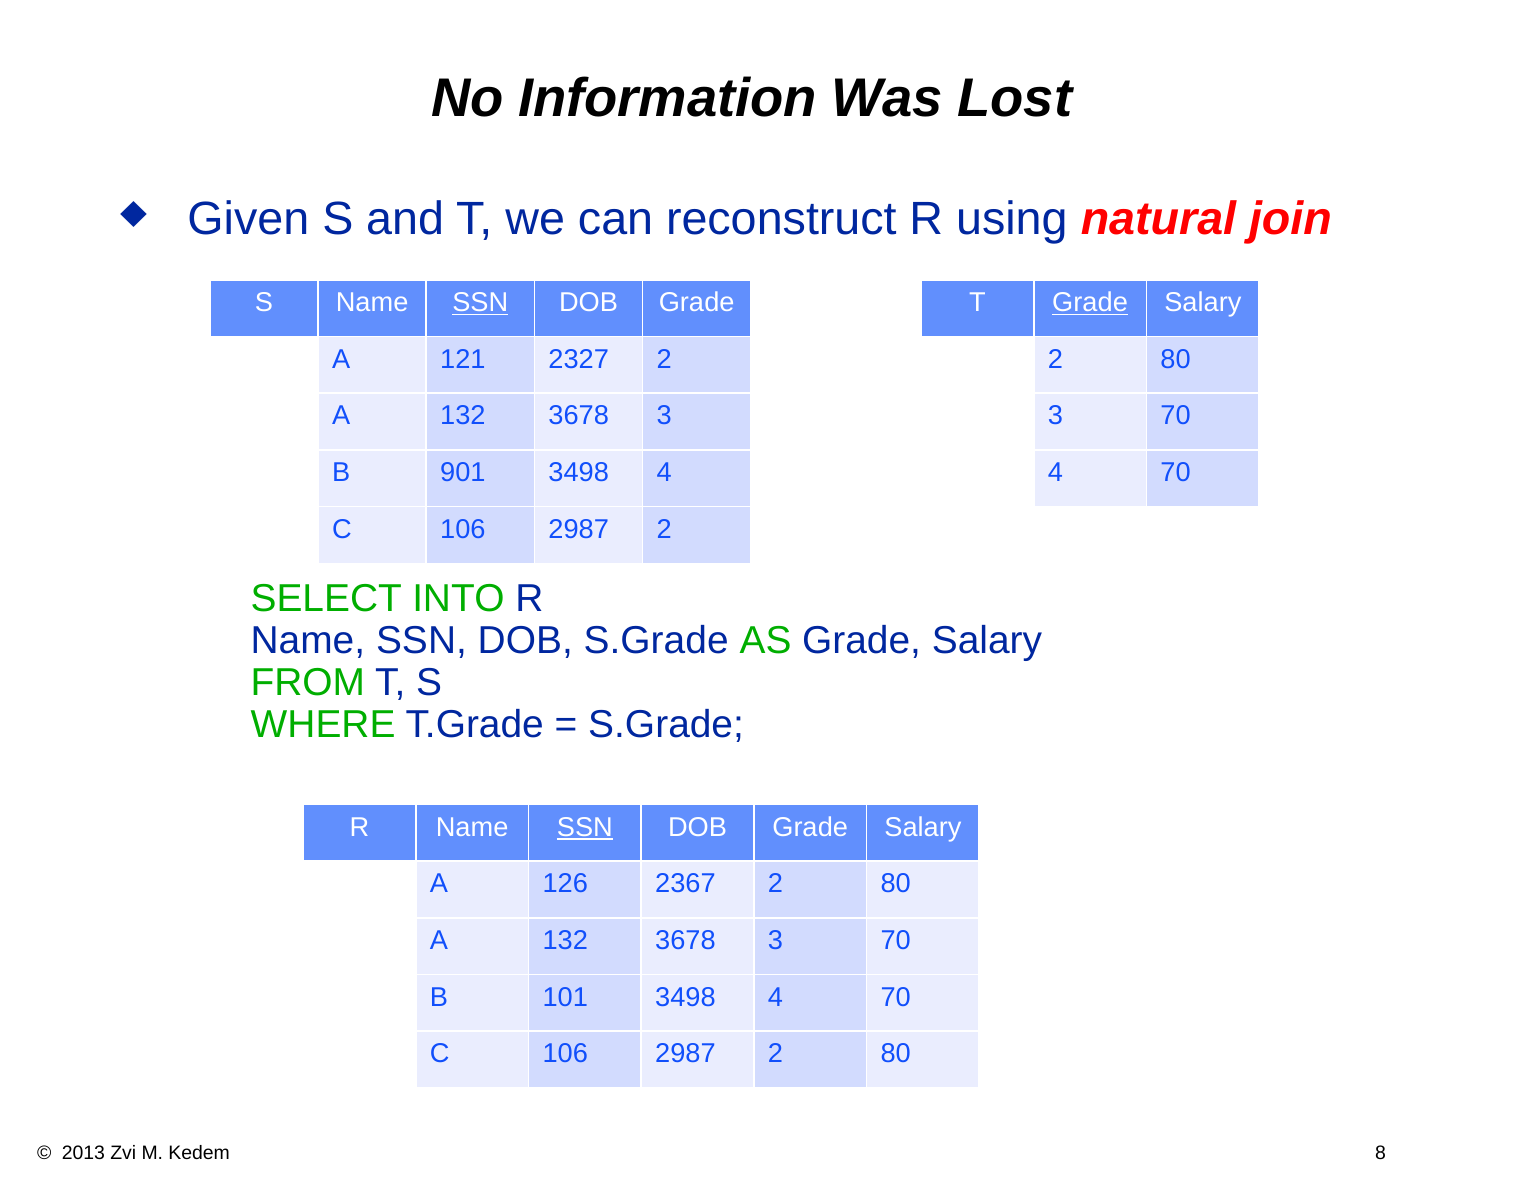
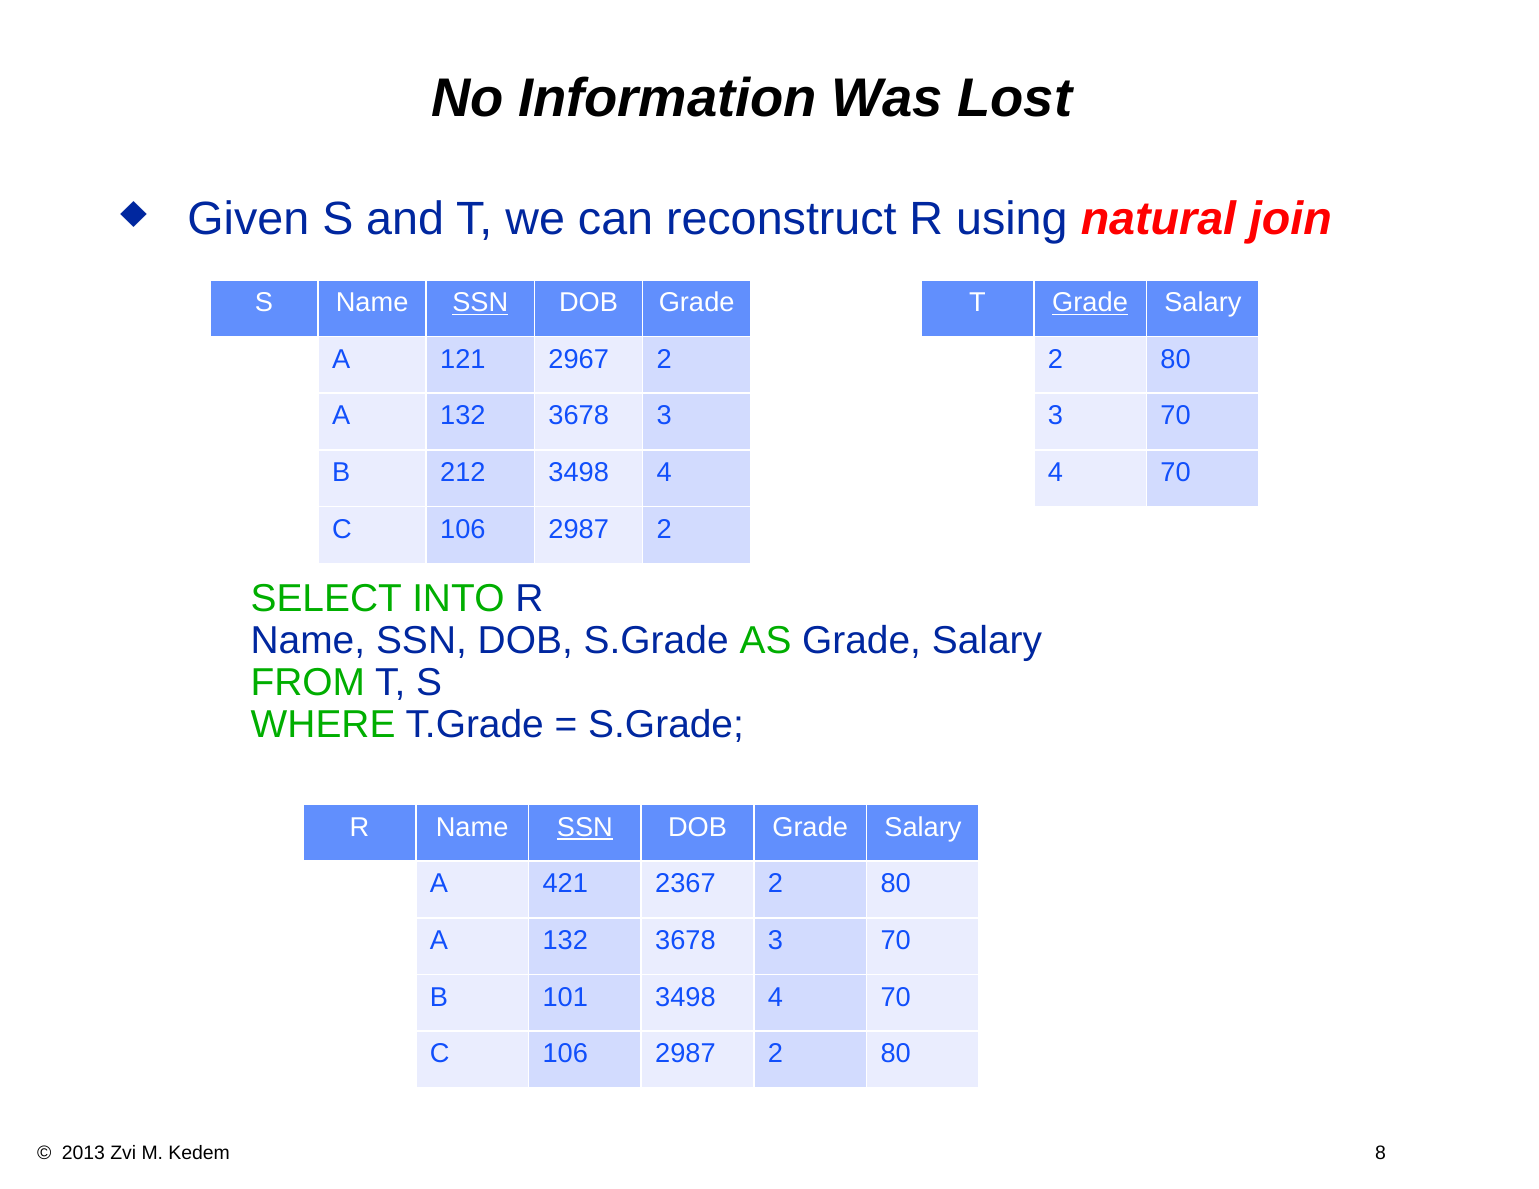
2327: 2327 -> 2967
901: 901 -> 212
126: 126 -> 421
